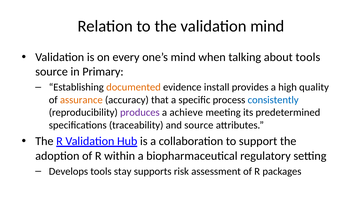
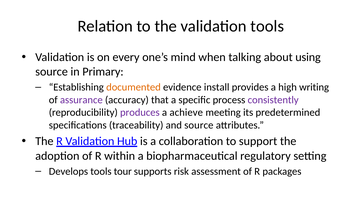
validation mind: mind -> tools
about tools: tools -> using
quality: quality -> writing
assurance colour: orange -> purple
consistently colour: blue -> purple
stay: stay -> tour
